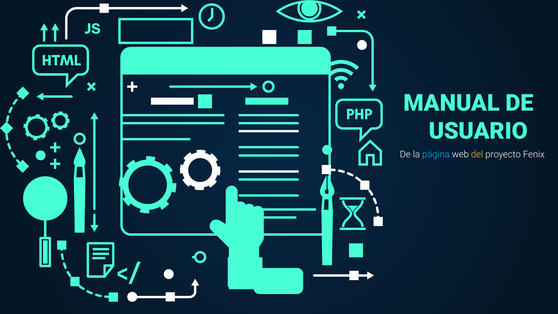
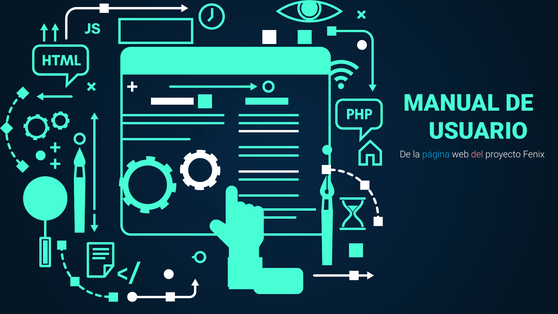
del colour: yellow -> pink
